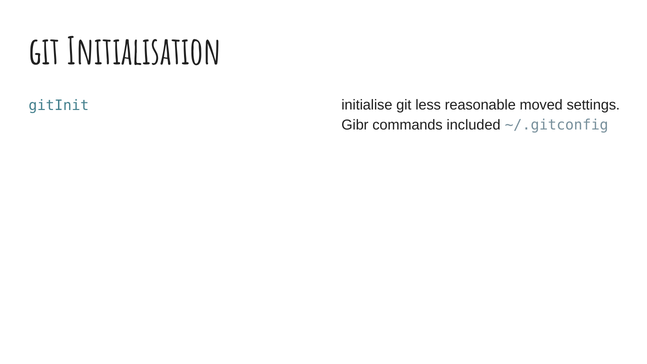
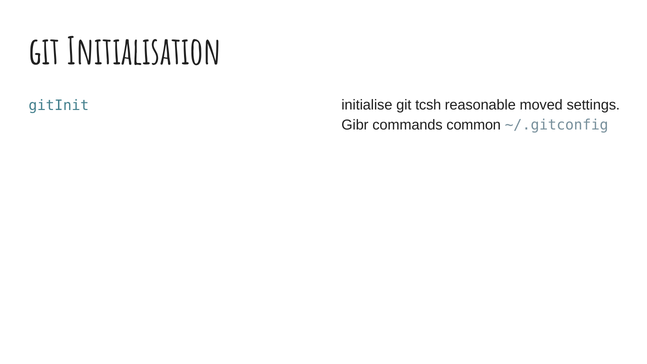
less: less -> tcsh
included: included -> common
